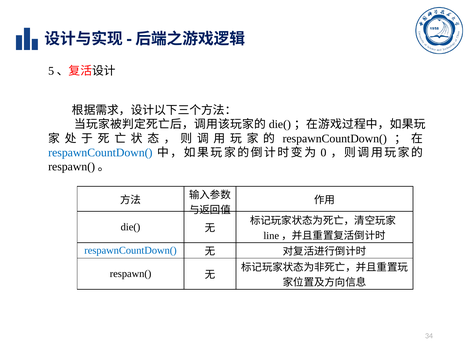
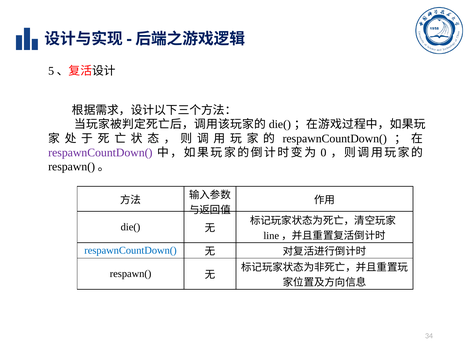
respawnCountDown( at (100, 153) colour: blue -> purple
